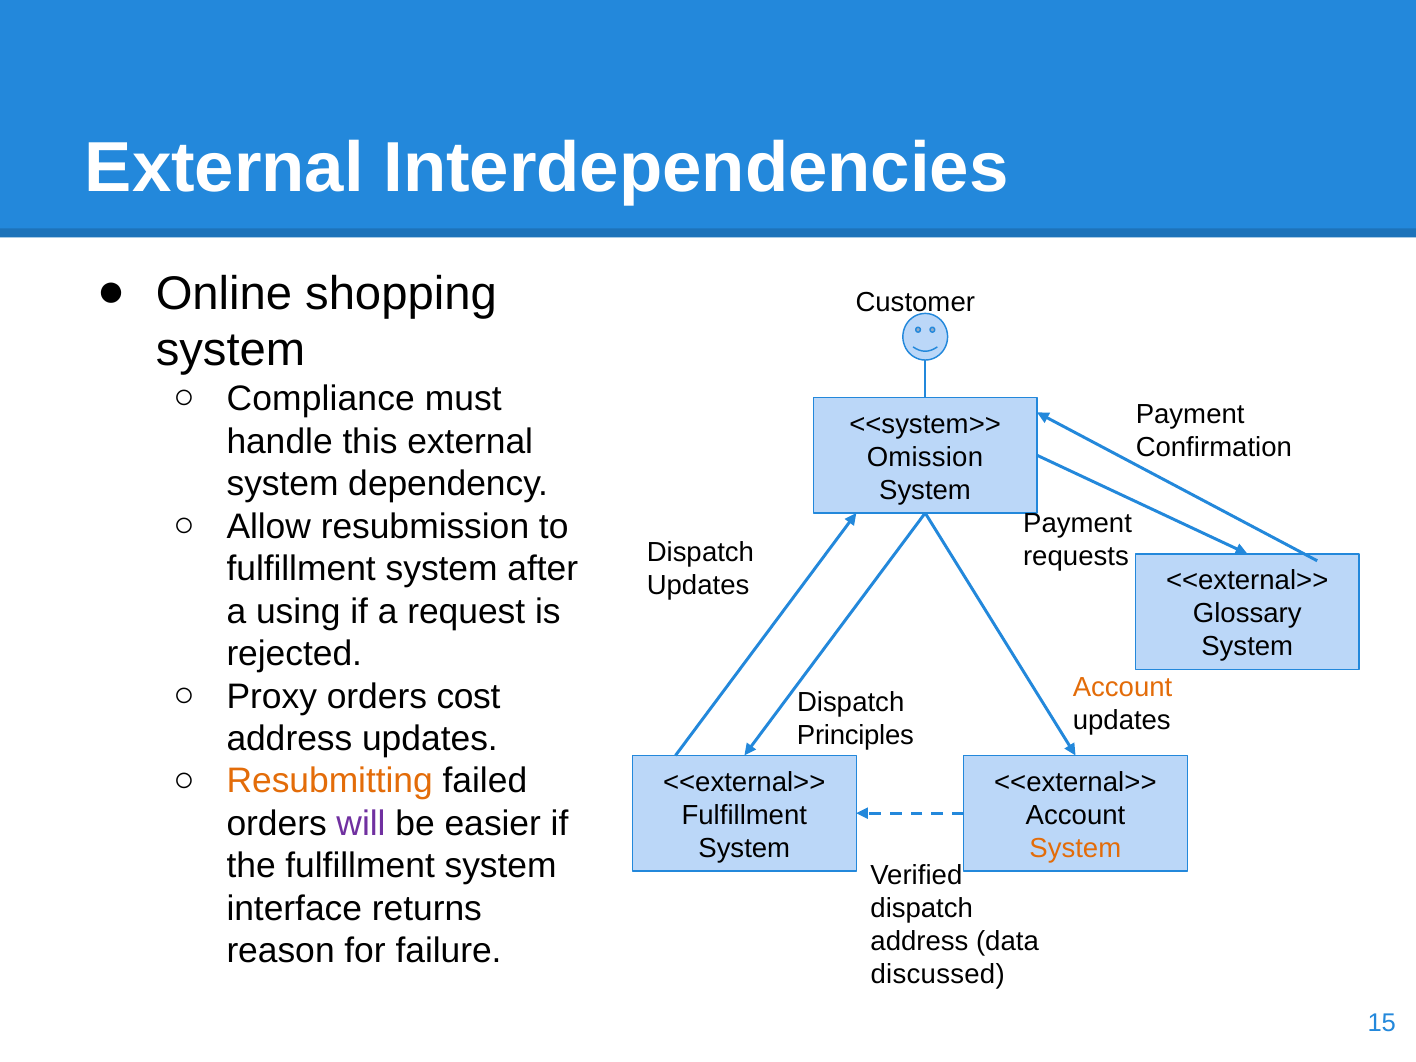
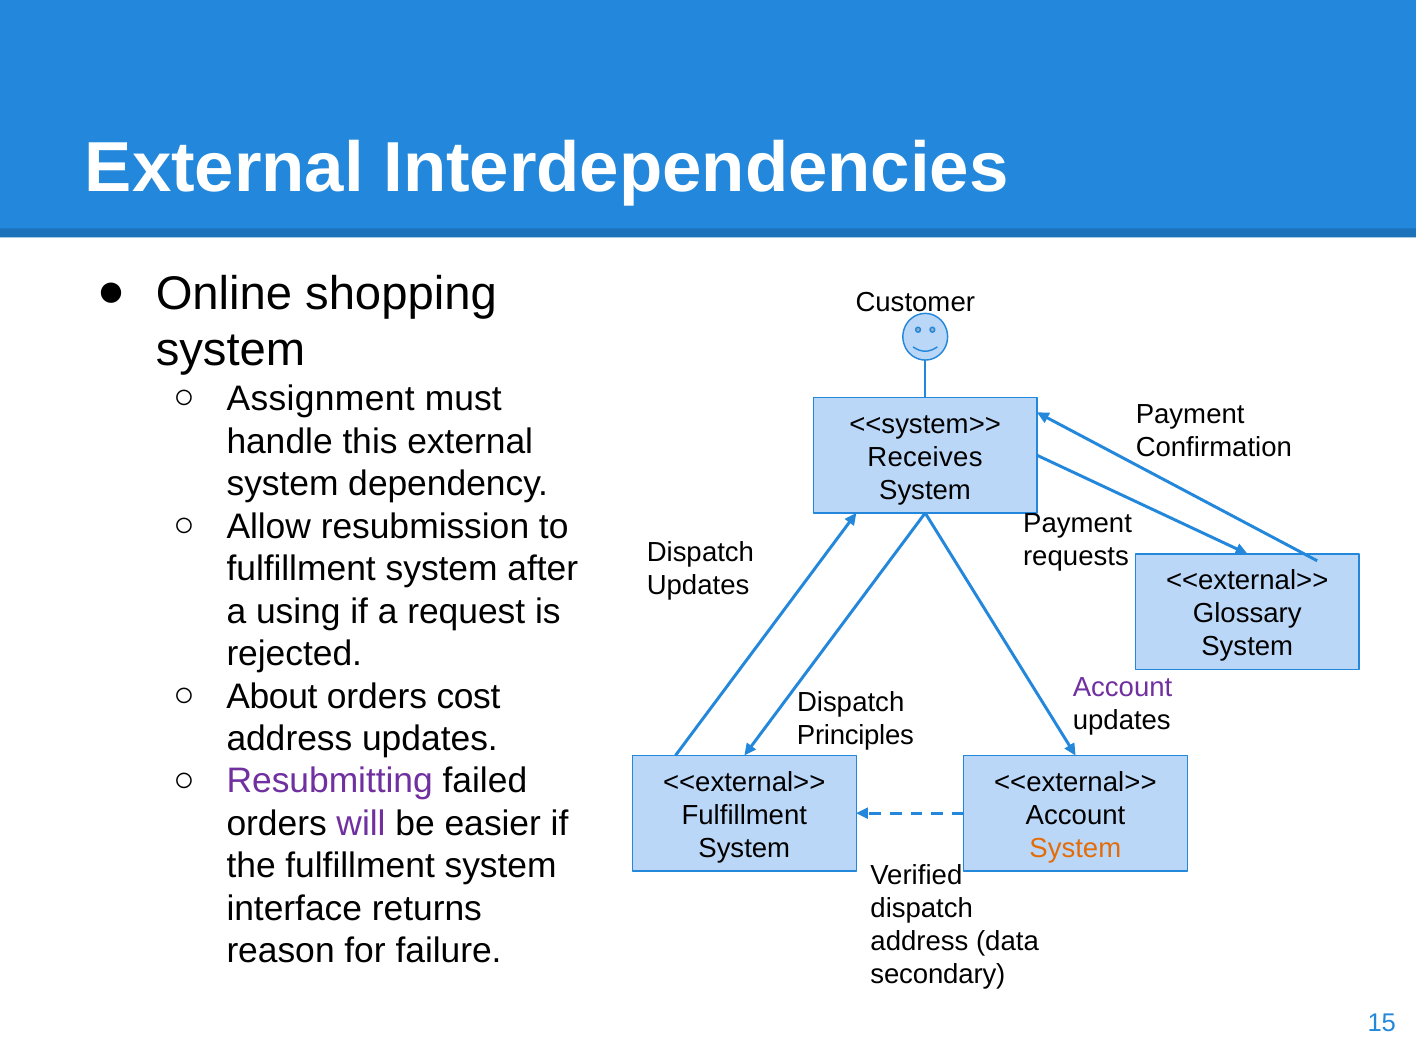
Compliance: Compliance -> Assignment
Omission: Omission -> Receives
Account at (1123, 687) colour: orange -> purple
Proxy: Proxy -> About
Resubmitting colour: orange -> purple
discussed: discussed -> secondary
